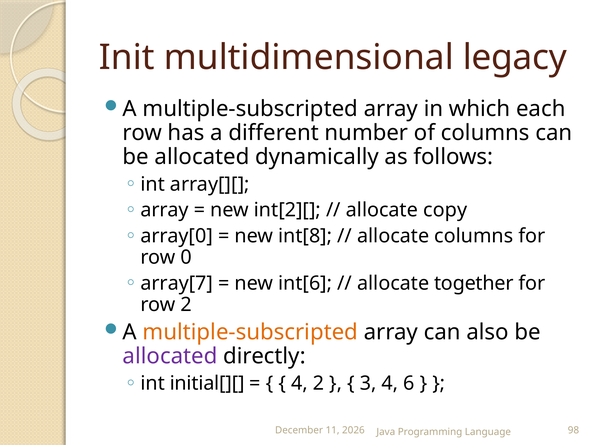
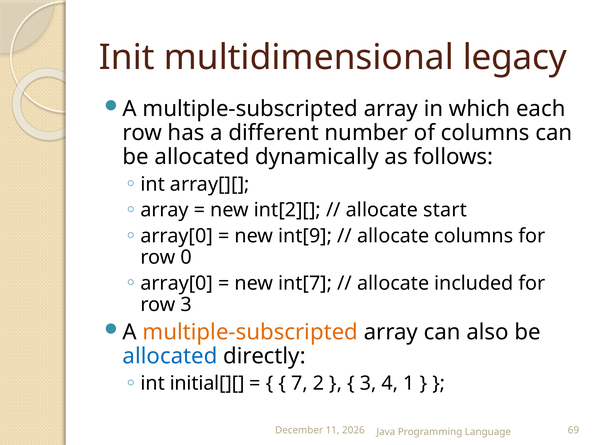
copy: copy -> start
int[8: int[8 -> int[9
array[7 at (177, 283): array[7 -> array[0
int[6: int[6 -> int[7
together: together -> included
row 2: 2 -> 3
allocated at (170, 356) colour: purple -> blue
4 at (299, 383): 4 -> 7
6: 6 -> 1
98: 98 -> 69
